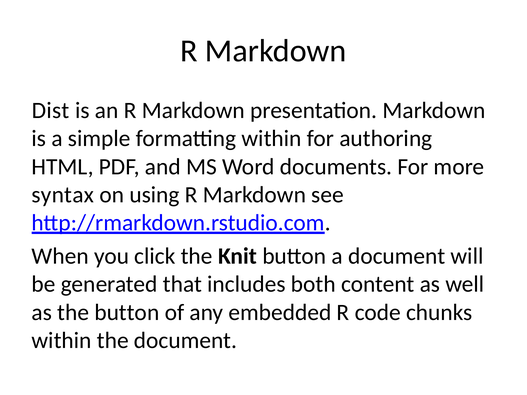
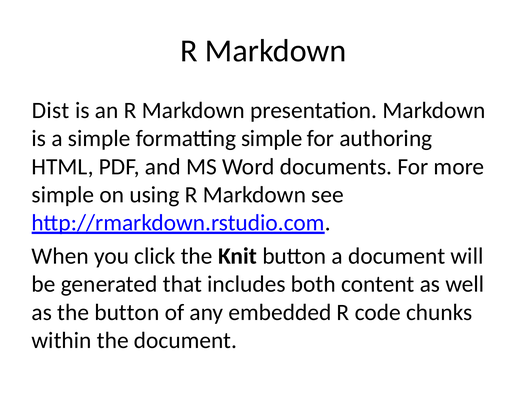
formatting within: within -> simple
syntax at (63, 195): syntax -> simple
